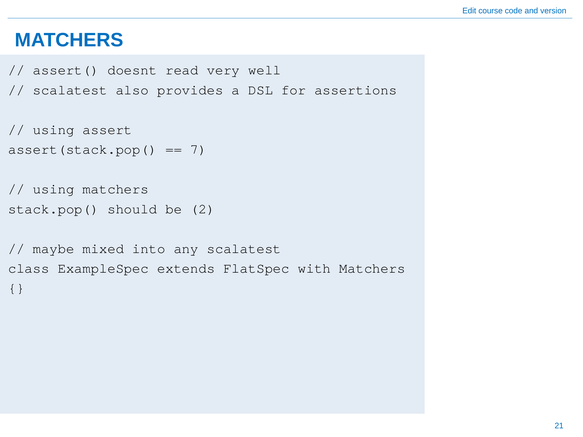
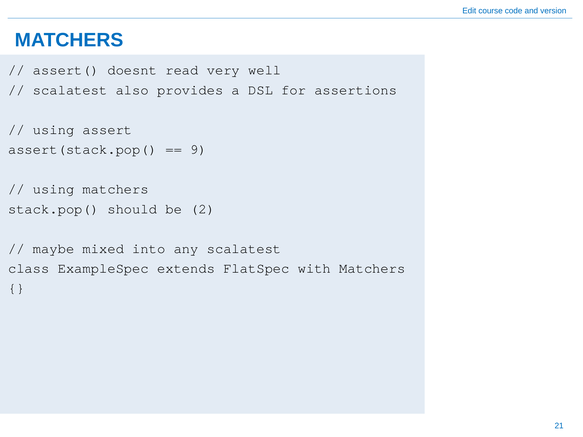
7: 7 -> 9
